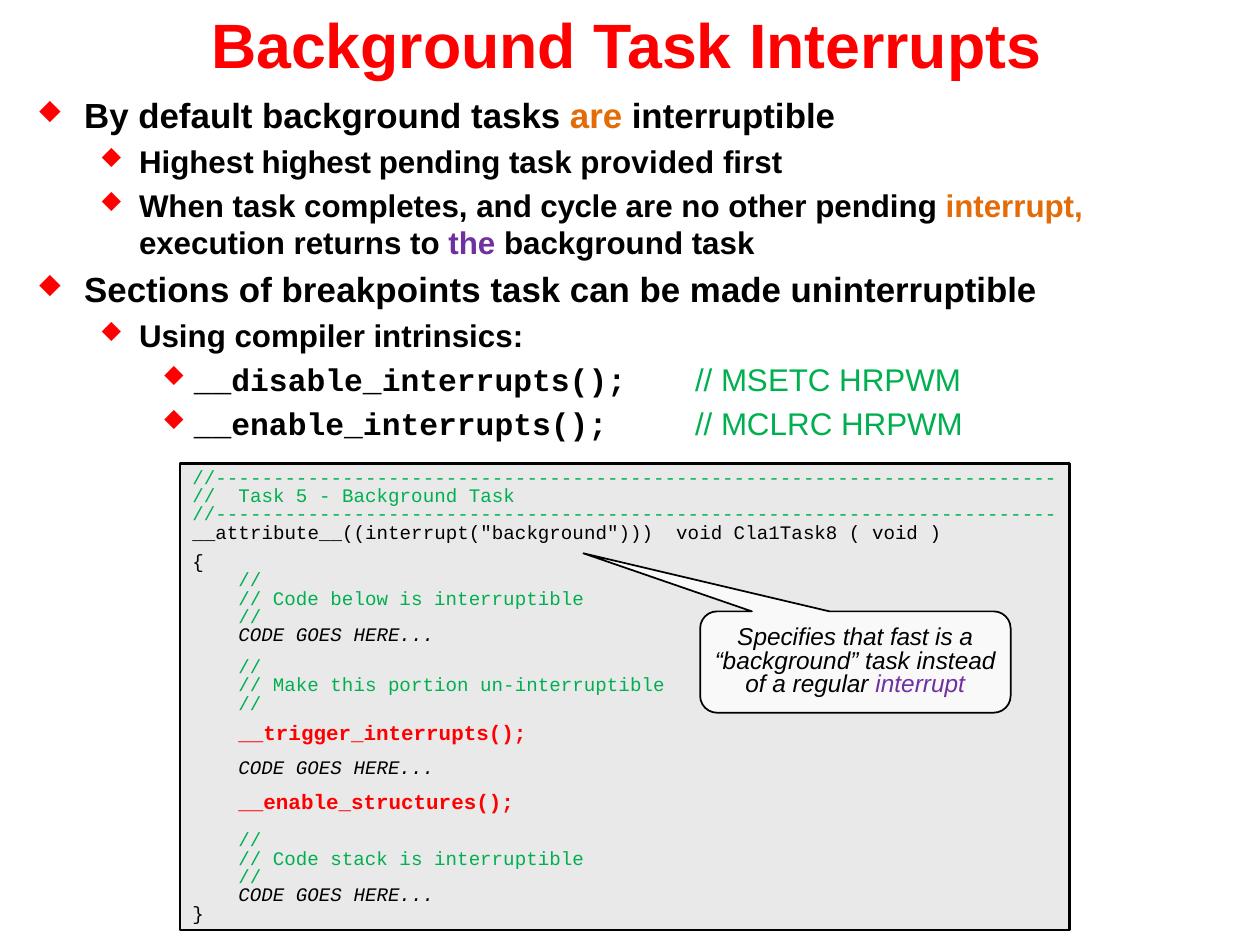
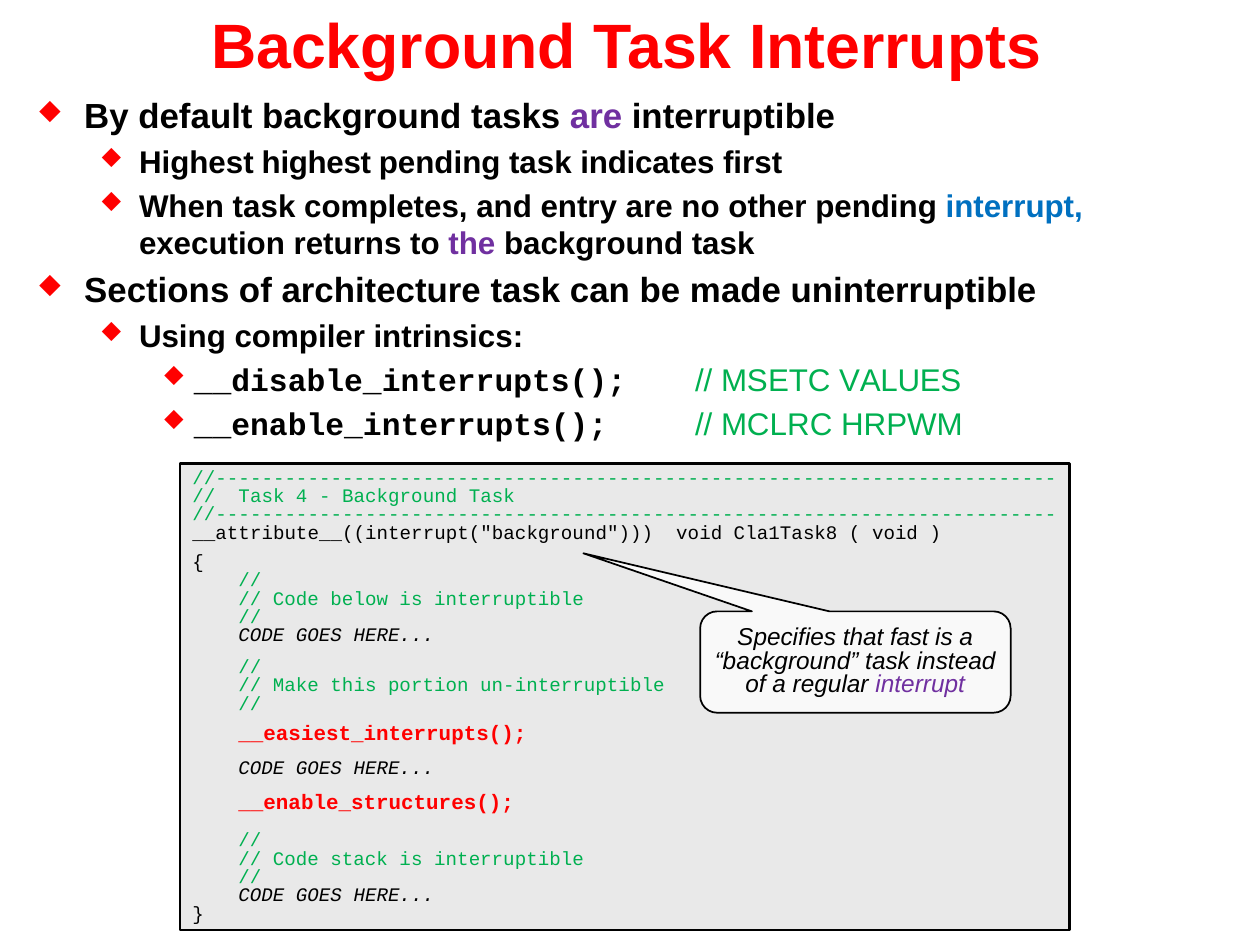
are at (596, 117) colour: orange -> purple
provided: provided -> indicates
cycle: cycle -> entry
interrupt at (1014, 207) colour: orange -> blue
breakpoints: breakpoints -> architecture
MSETC HRPWM: HRPWM -> VALUES
5: 5 -> 4
__trigger_interrupts(: __trigger_interrupts( -> __easiest_interrupts(
